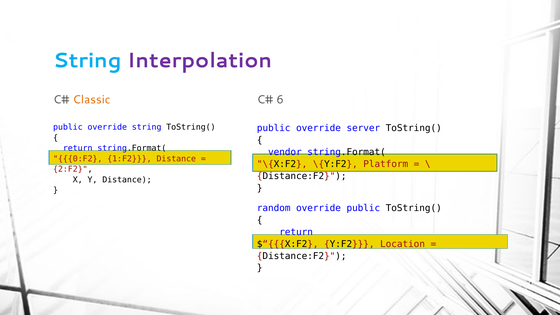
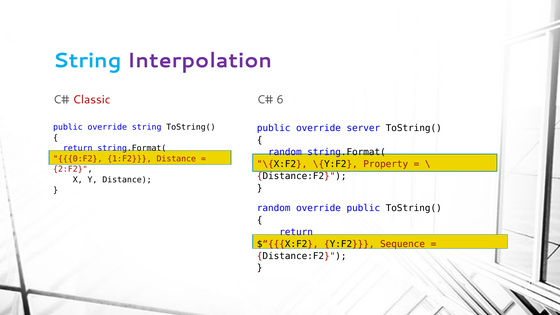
Classic colour: orange -> red
vendor at (285, 152): vendor -> random
Platform: Platform -> Property
Location: Location -> Sequence
